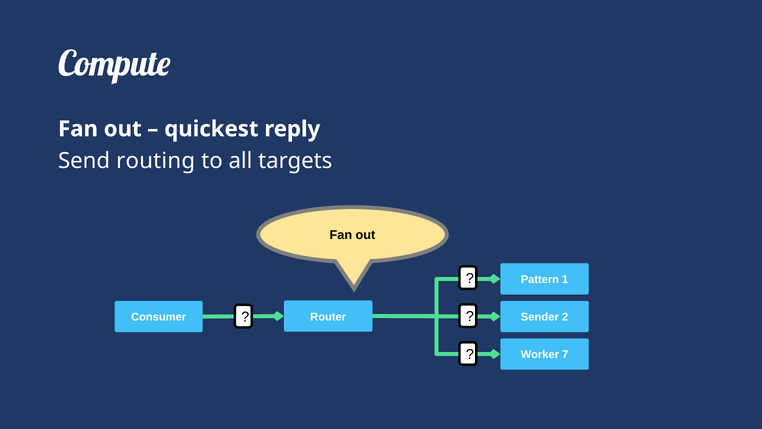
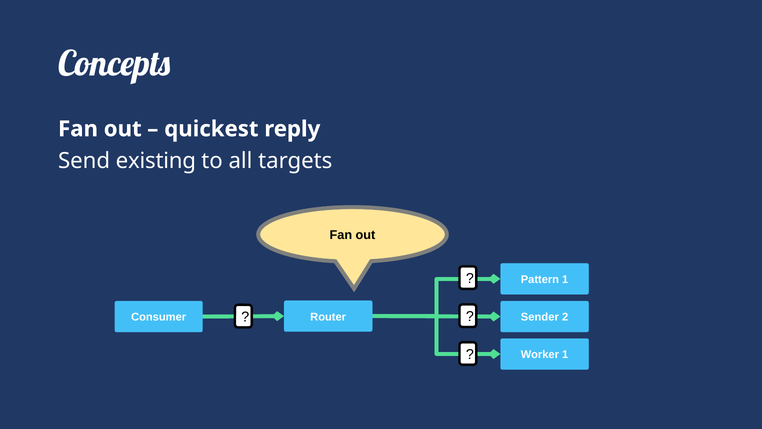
Compute: Compute -> Concepts
routing: routing -> existing
Worker 7: 7 -> 1
